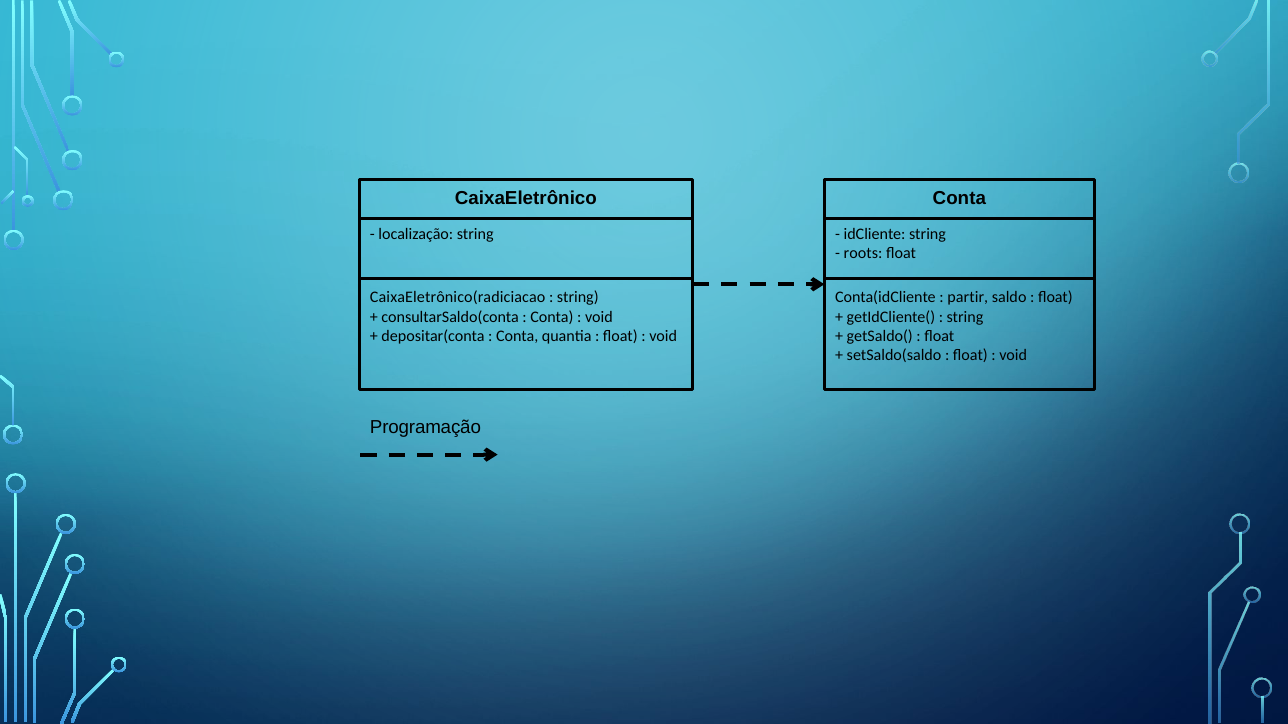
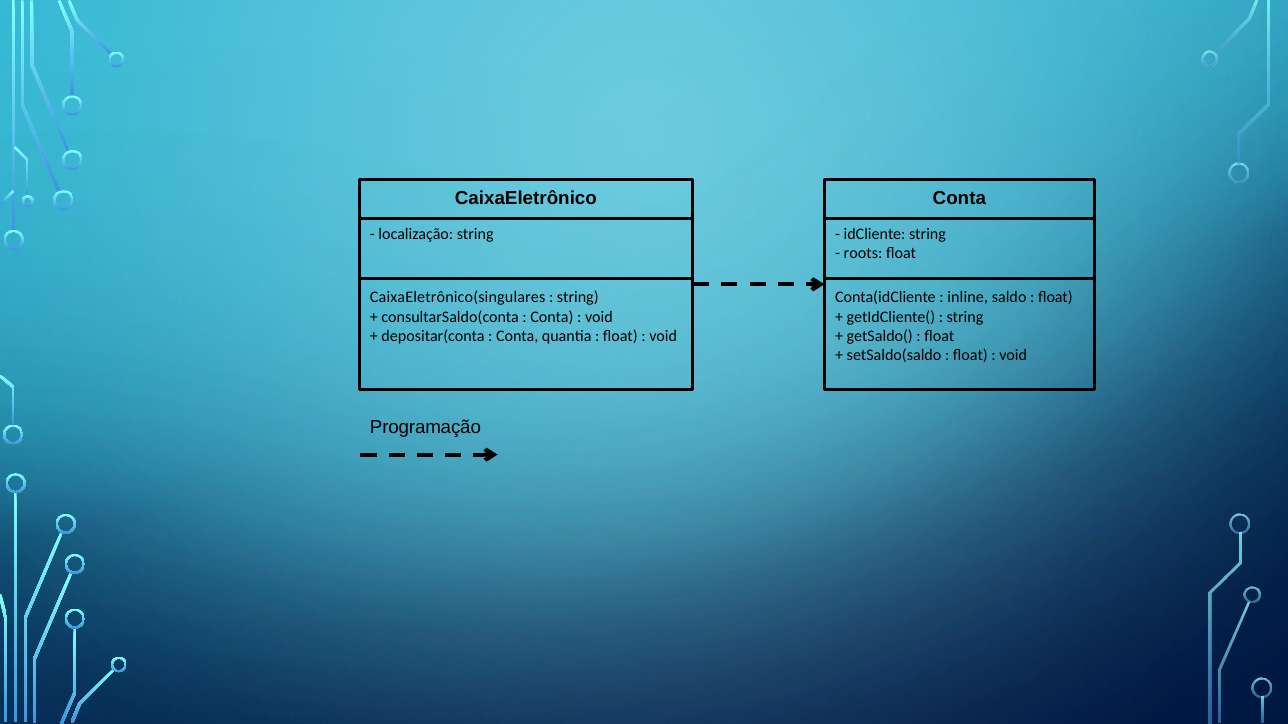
CaixaEletrônico(radiciacao: CaixaEletrônico(radiciacao -> CaixaEletrônico(singulares
partir: partir -> inline
